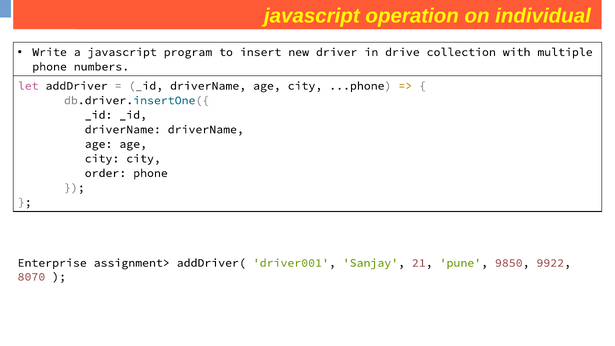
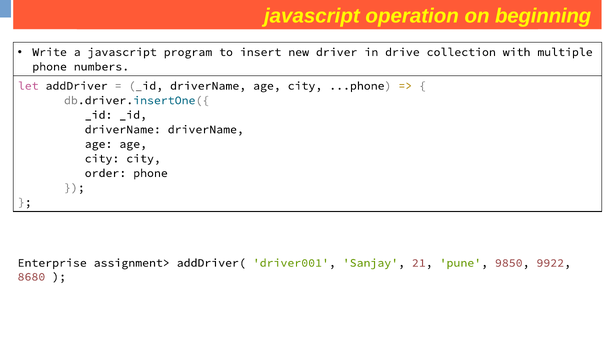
individual: individual -> beginning
8070: 8070 -> 8680
